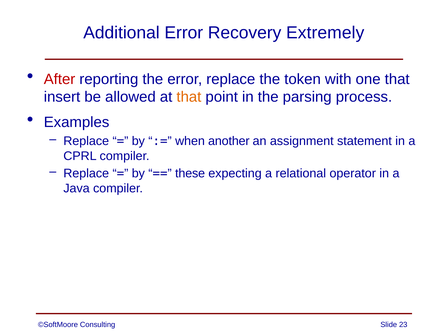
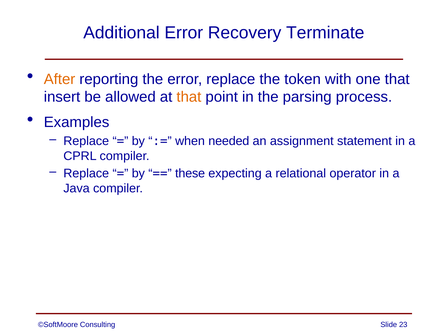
Extremely: Extremely -> Terminate
After colour: red -> orange
another: another -> needed
